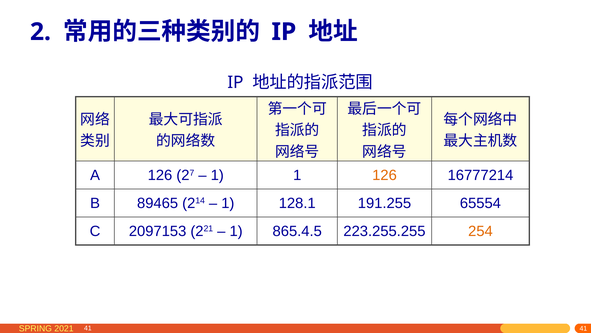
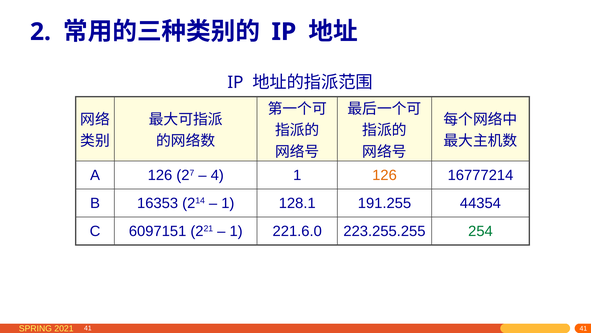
1 at (217, 175): 1 -> 4
89465: 89465 -> 16353
65554: 65554 -> 44354
2097153: 2097153 -> 6097151
865.4.5: 865.4.5 -> 221.6.0
254 colour: orange -> green
